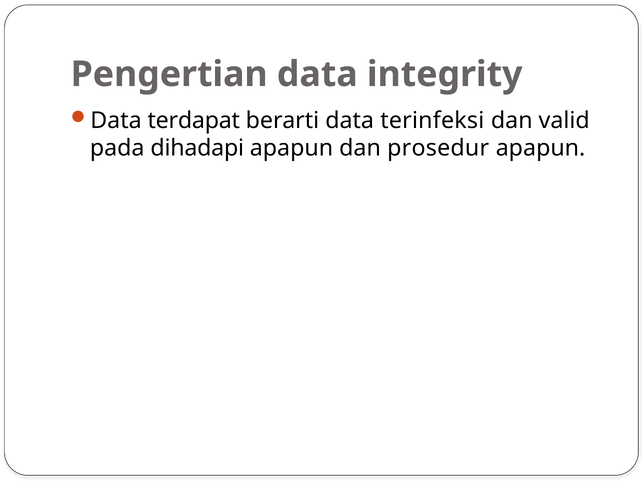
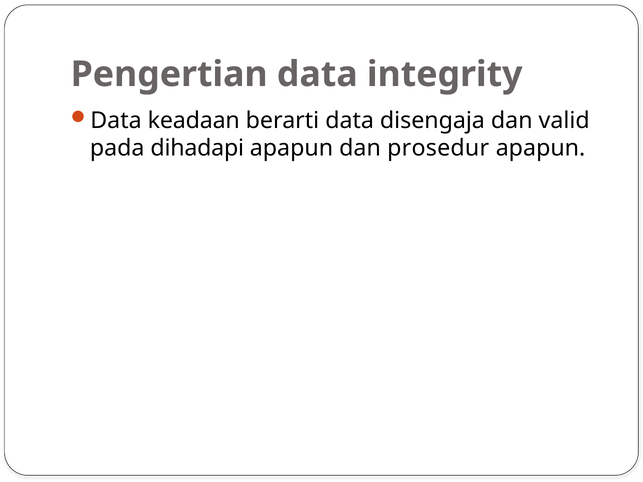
terdapat: terdapat -> keadaan
terinfeksi: terinfeksi -> disengaja
